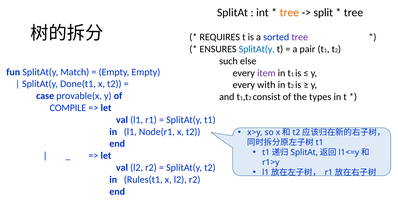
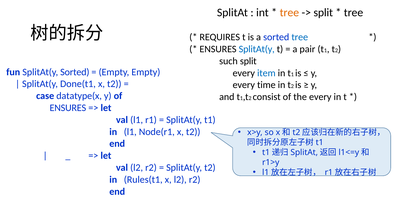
tree at (300, 37) colour: purple -> blue
such else: else -> split
SplitAt(y Match: Match -> Sorted
item colour: purple -> blue
with: with -> time
provable(x: provable(x -> datatype(x
the types: types -> every
COMPILE at (68, 108): COMPILE -> ENSURES
